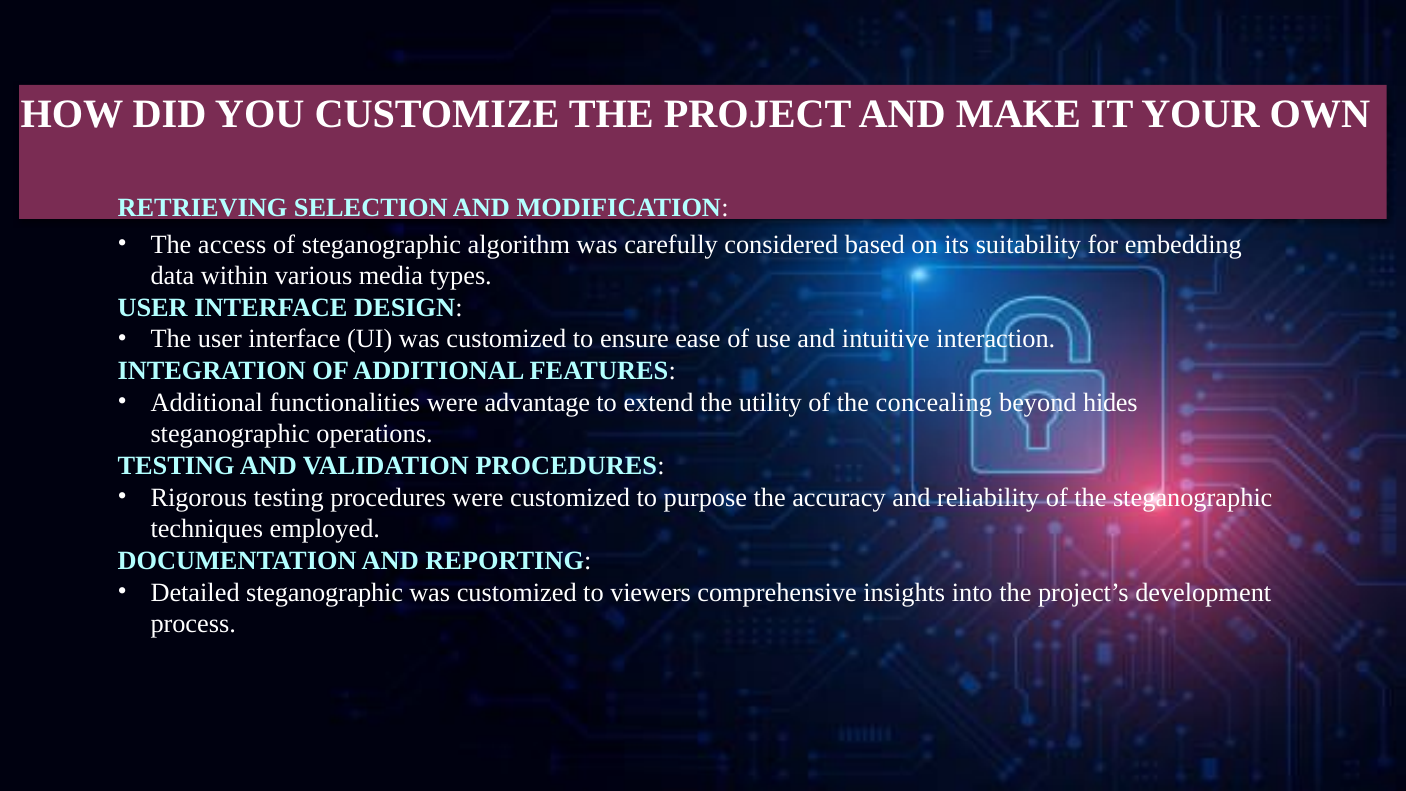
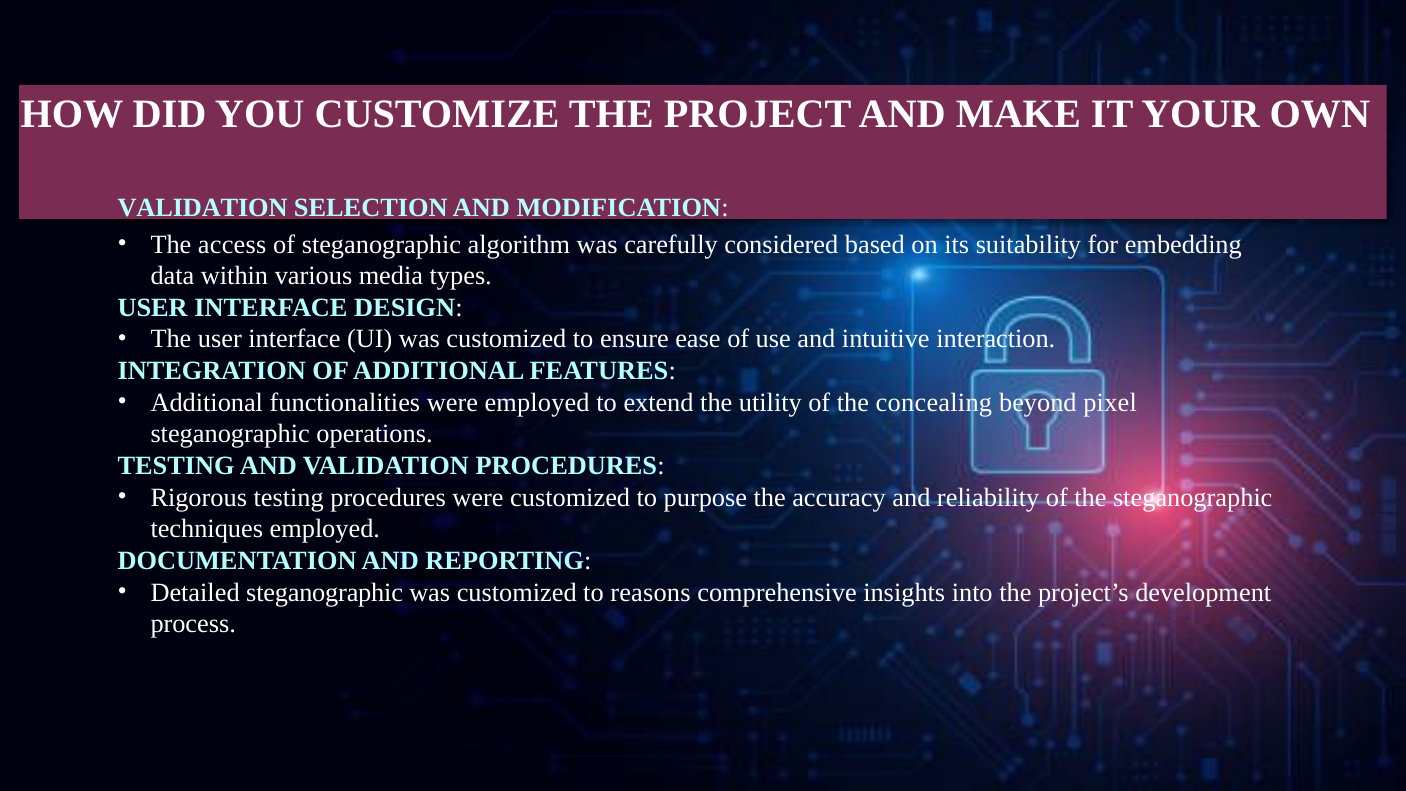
RETRIEVING at (203, 208): RETRIEVING -> VALIDATION
were advantage: advantage -> employed
hides: hides -> pixel
viewers: viewers -> reasons
